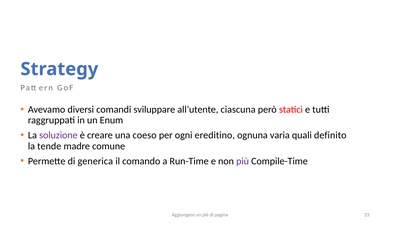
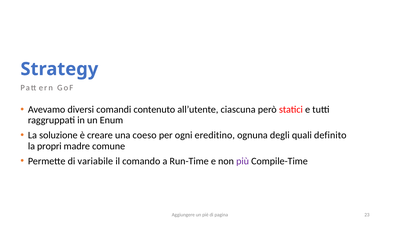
sviluppare: sviluppare -> contenuto
soluzione colour: purple -> black
varia: varia -> degli
tende: tende -> propri
generica: generica -> variabile
